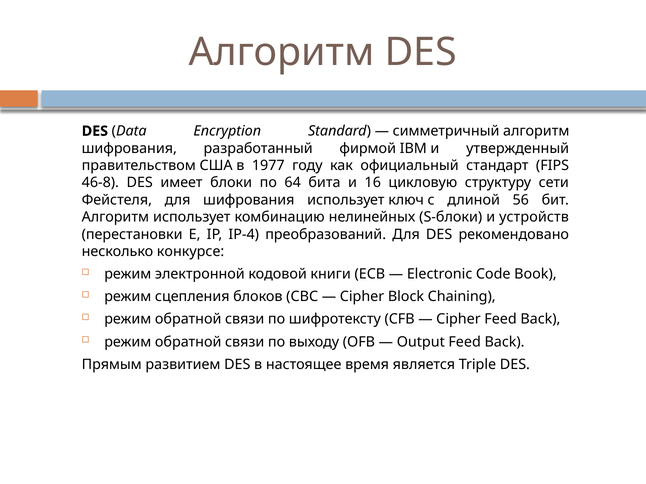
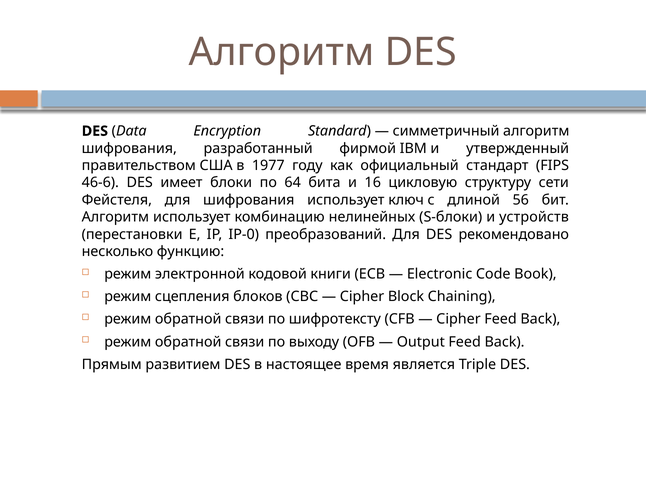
46-8: 46-8 -> 46-6
IP-4: IP-4 -> IP-0
конкурсе: конкурсе -> функцию
